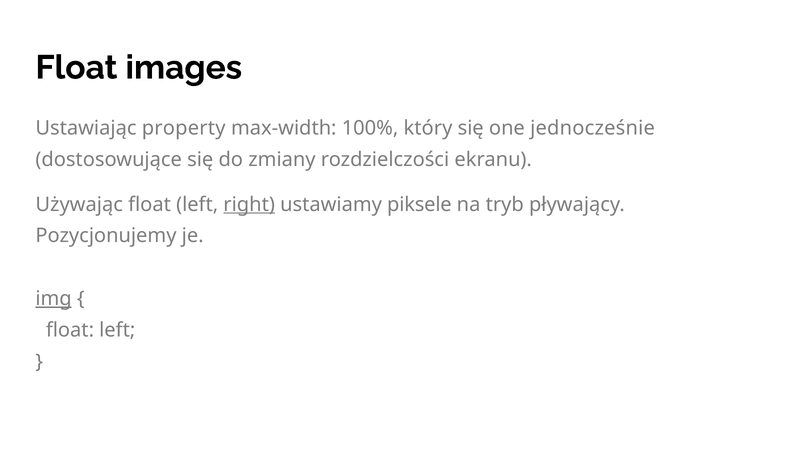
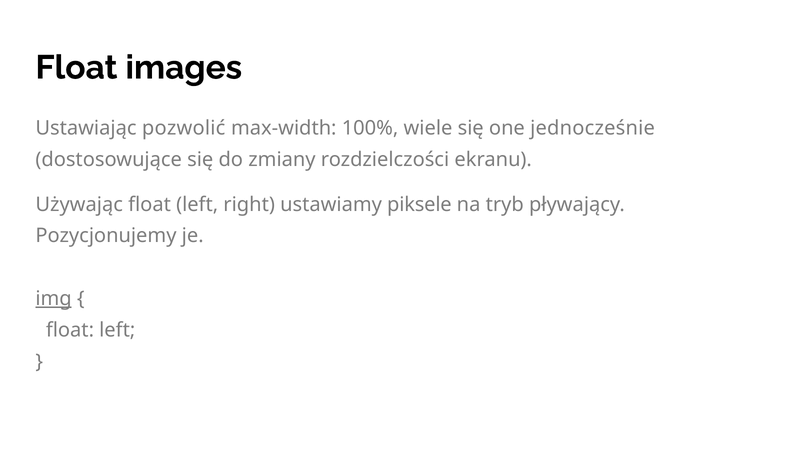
property: property -> pozwolić
który: który -> wiele
right underline: present -> none
